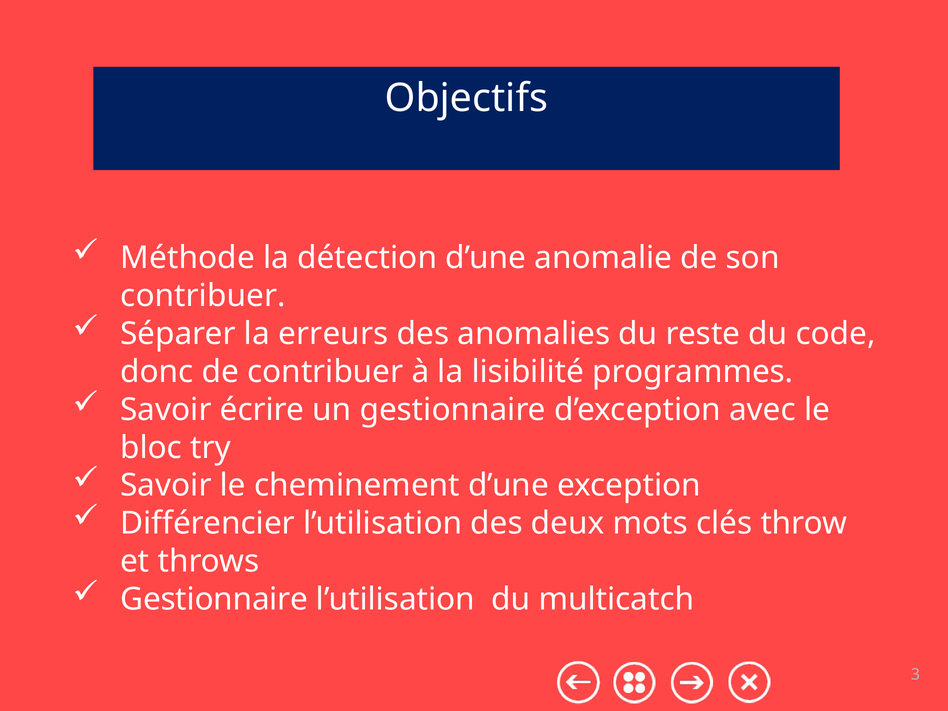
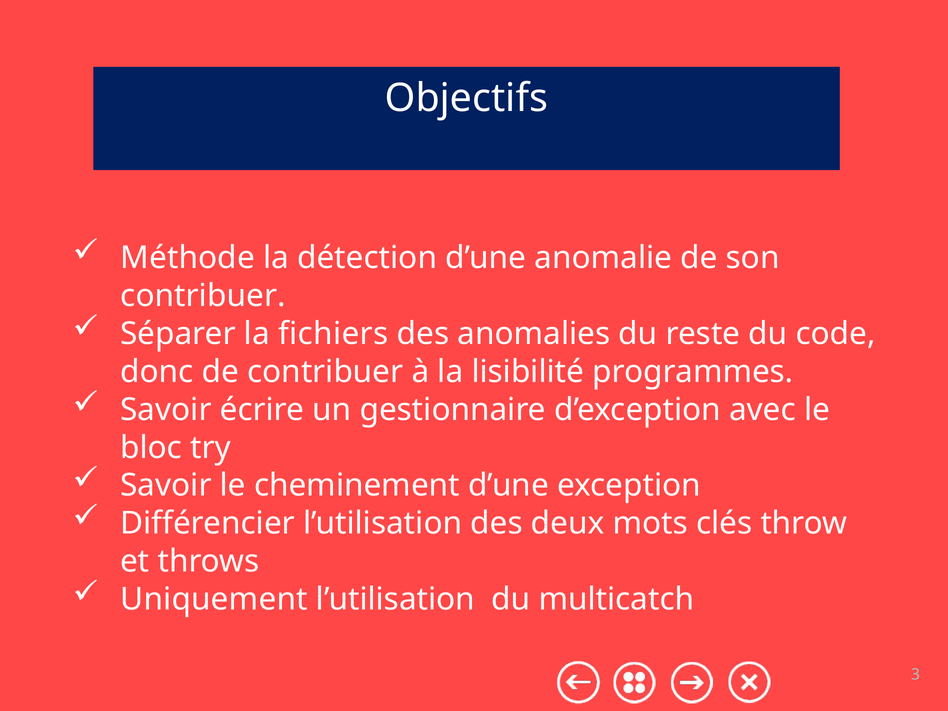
erreurs: erreurs -> fichiers
Gestionnaire at (214, 599): Gestionnaire -> Uniquement
